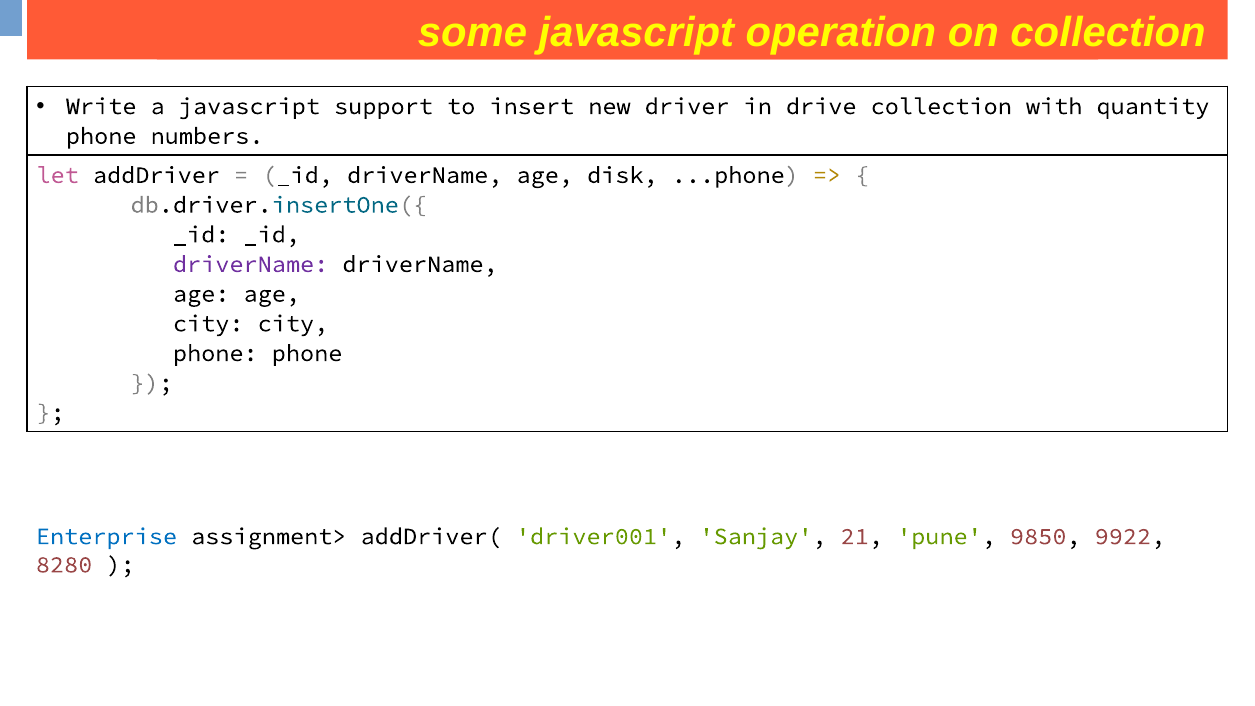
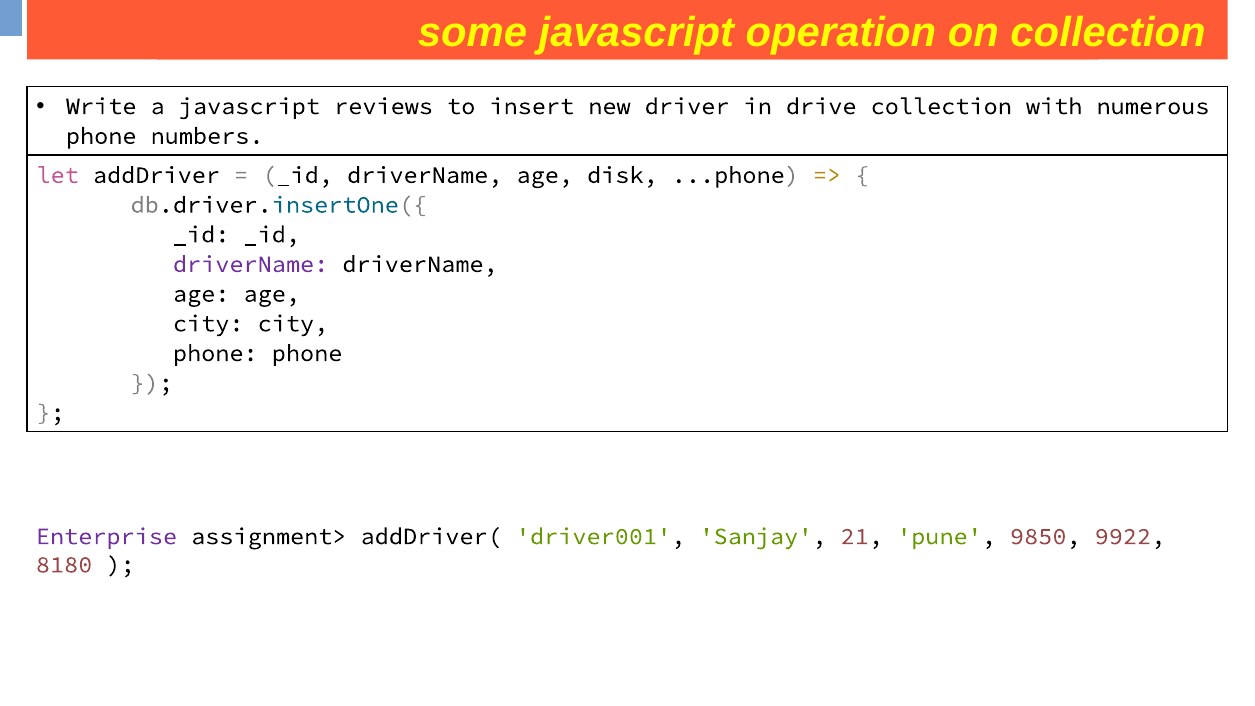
support: support -> reviews
quantity: quantity -> numerous
Enterprise colour: blue -> purple
8280: 8280 -> 8180
